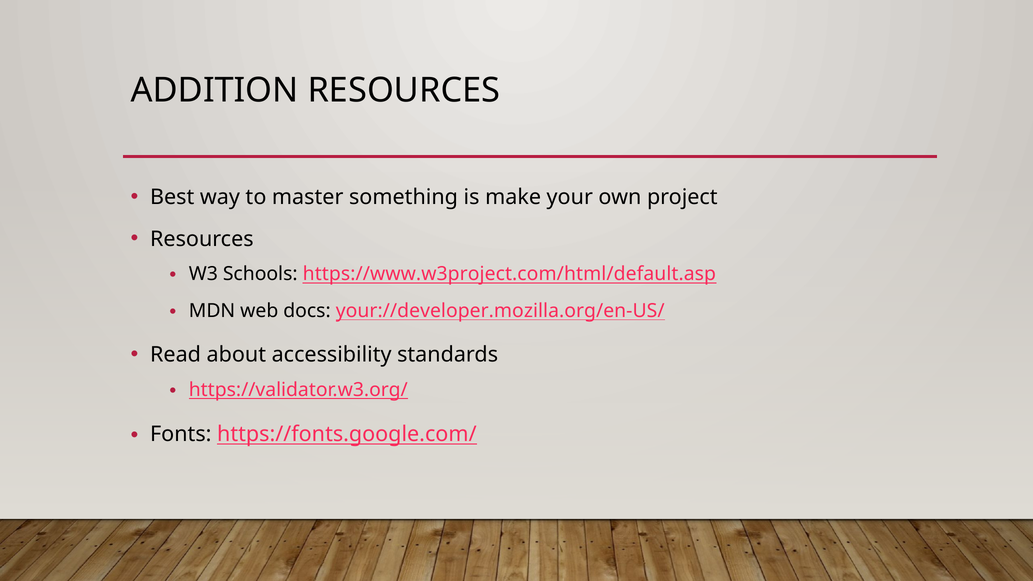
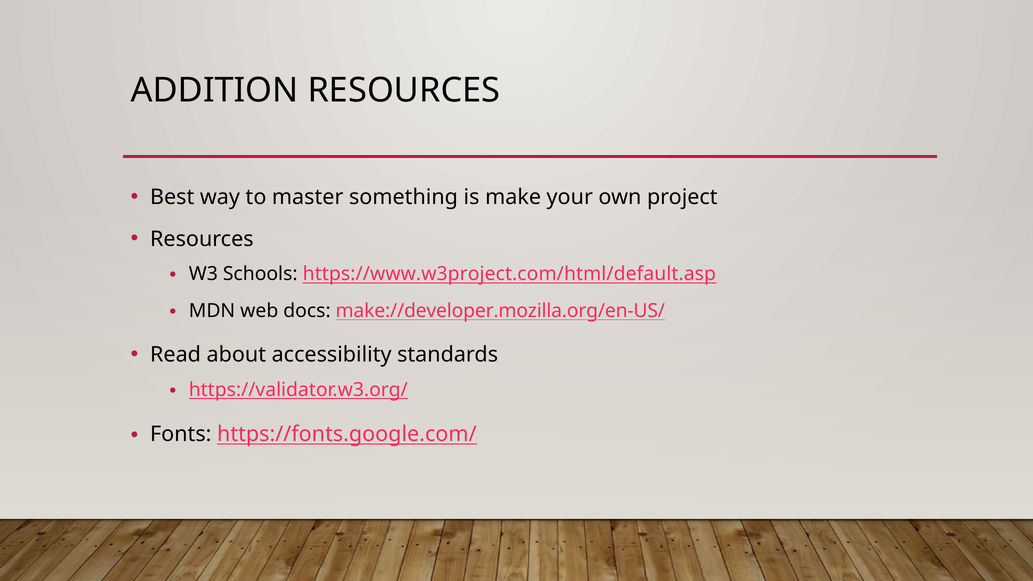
your://developer.mozilla.org/en-US/: your://developer.mozilla.org/en-US/ -> make://developer.mozilla.org/en-US/
